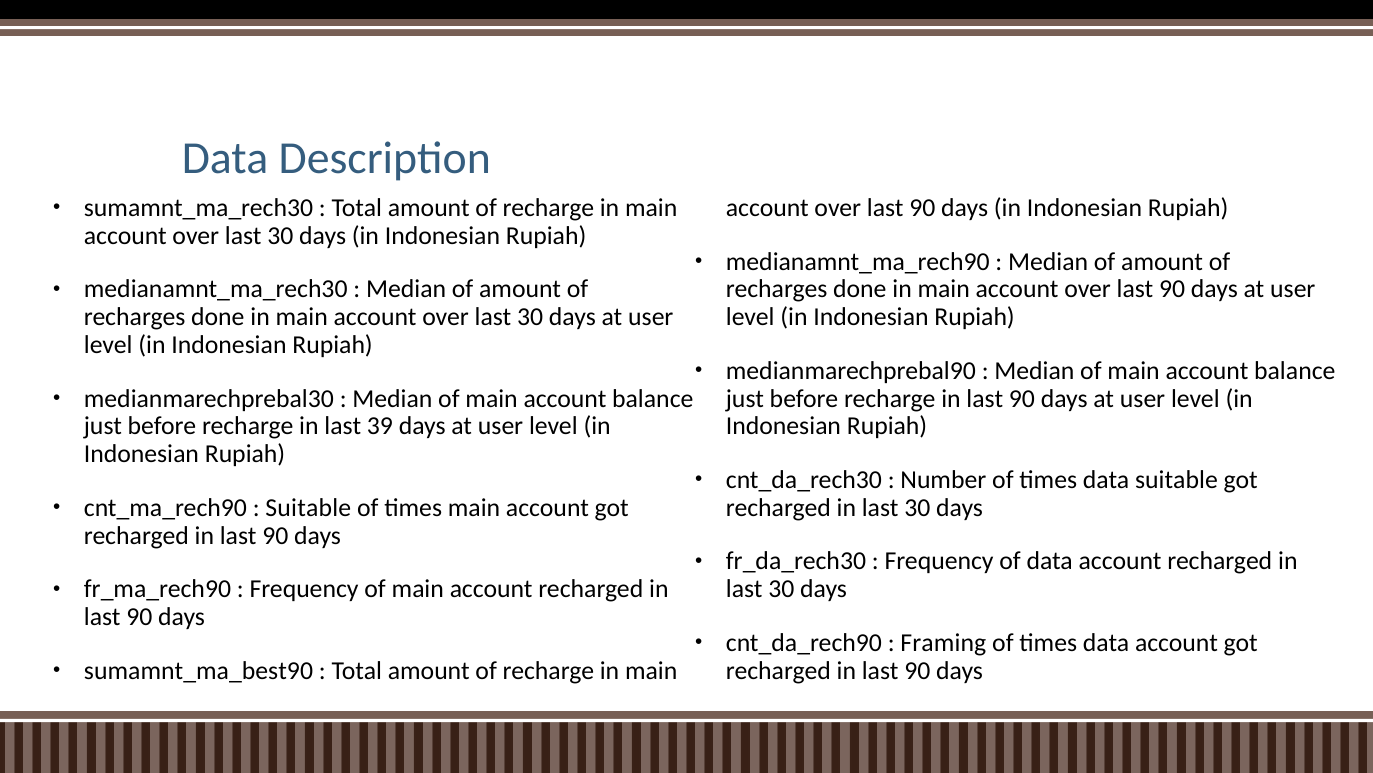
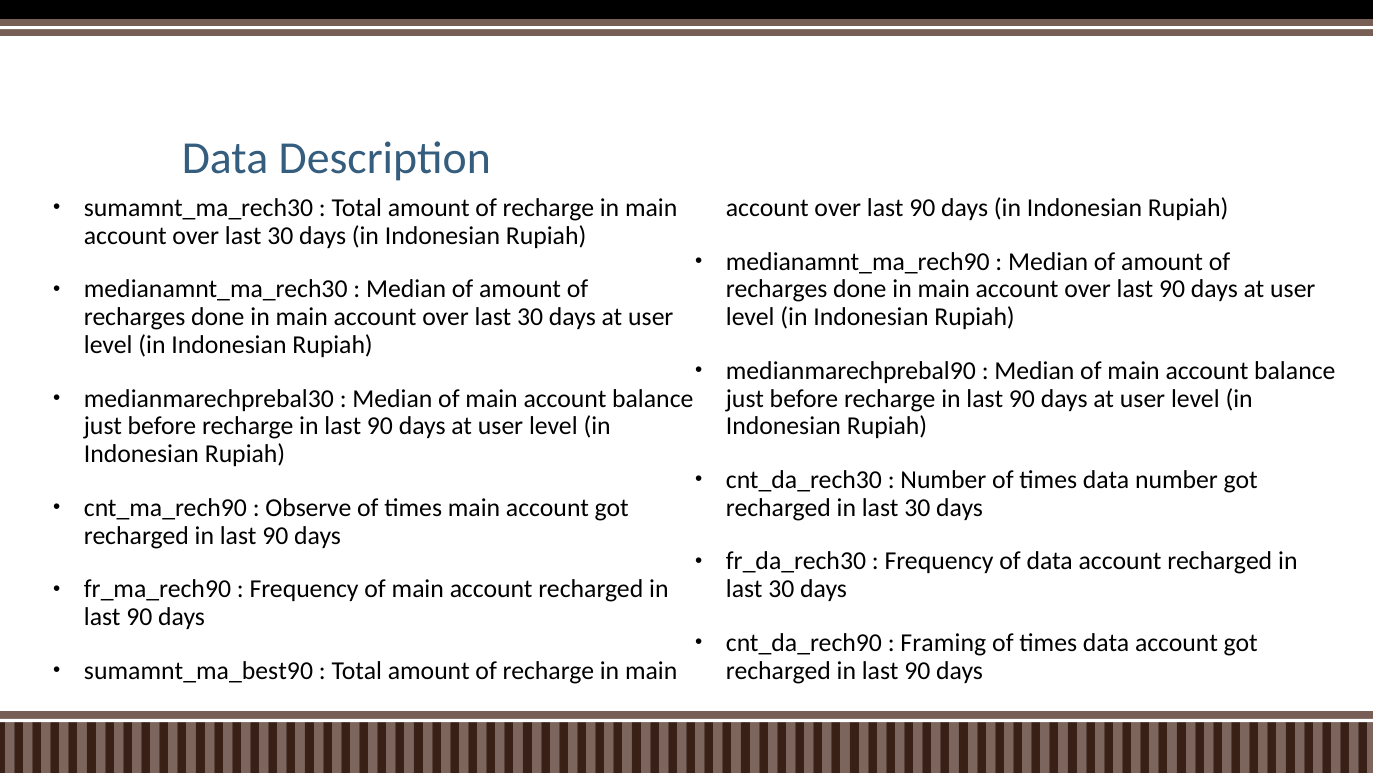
39 at (380, 426): 39 -> 90
data suitable: suitable -> number
Suitable at (308, 508): Suitable -> Observe
